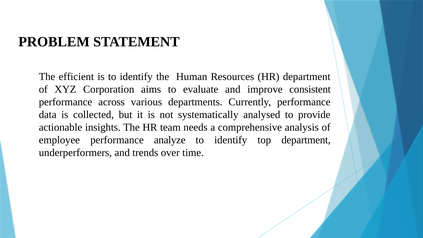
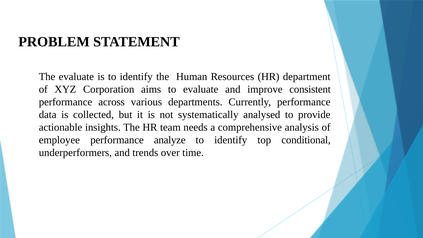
The efficient: efficient -> evaluate
top department: department -> conditional
